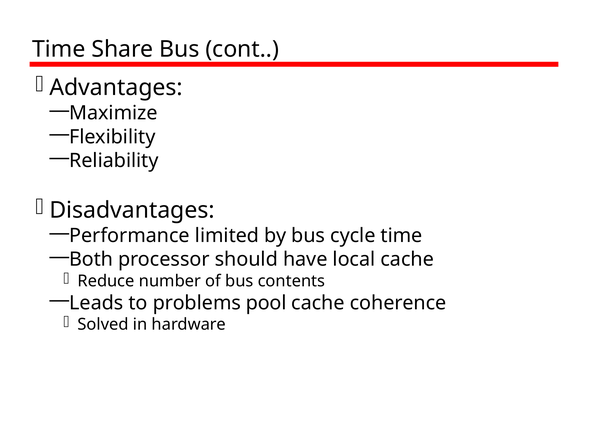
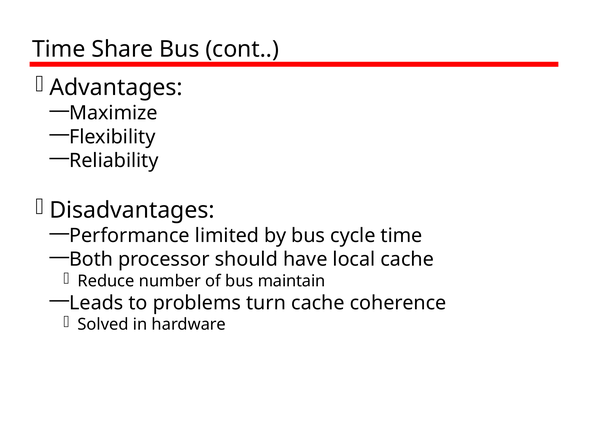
contents: contents -> maintain
pool: pool -> turn
